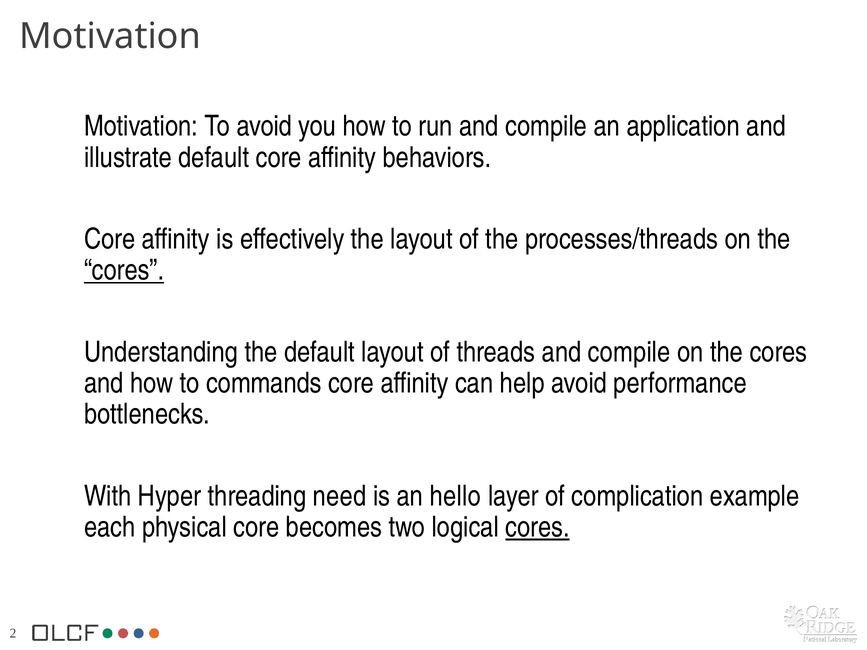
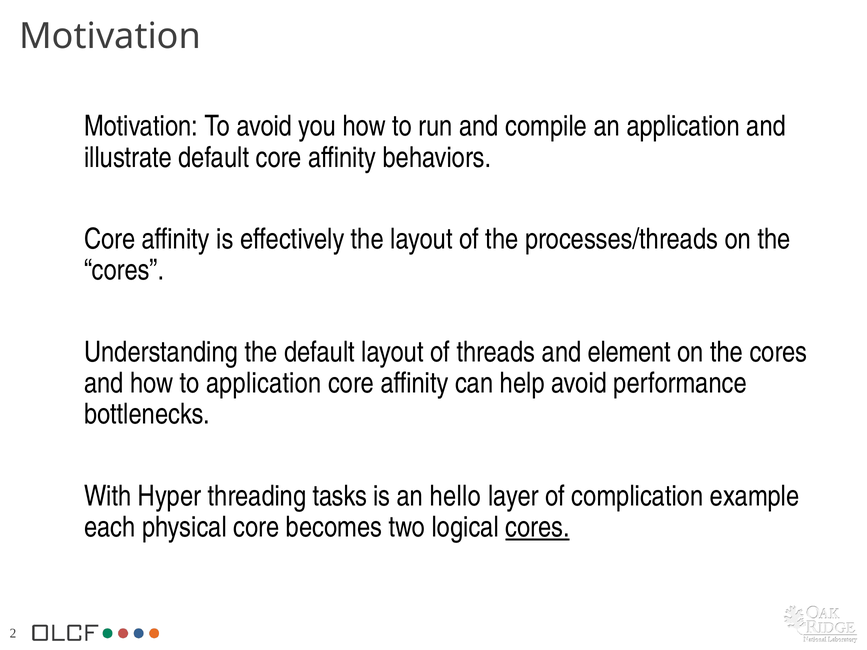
cores at (124, 270) underline: present -> none
threads and compile: compile -> element
to commands: commands -> application
need: need -> tasks
